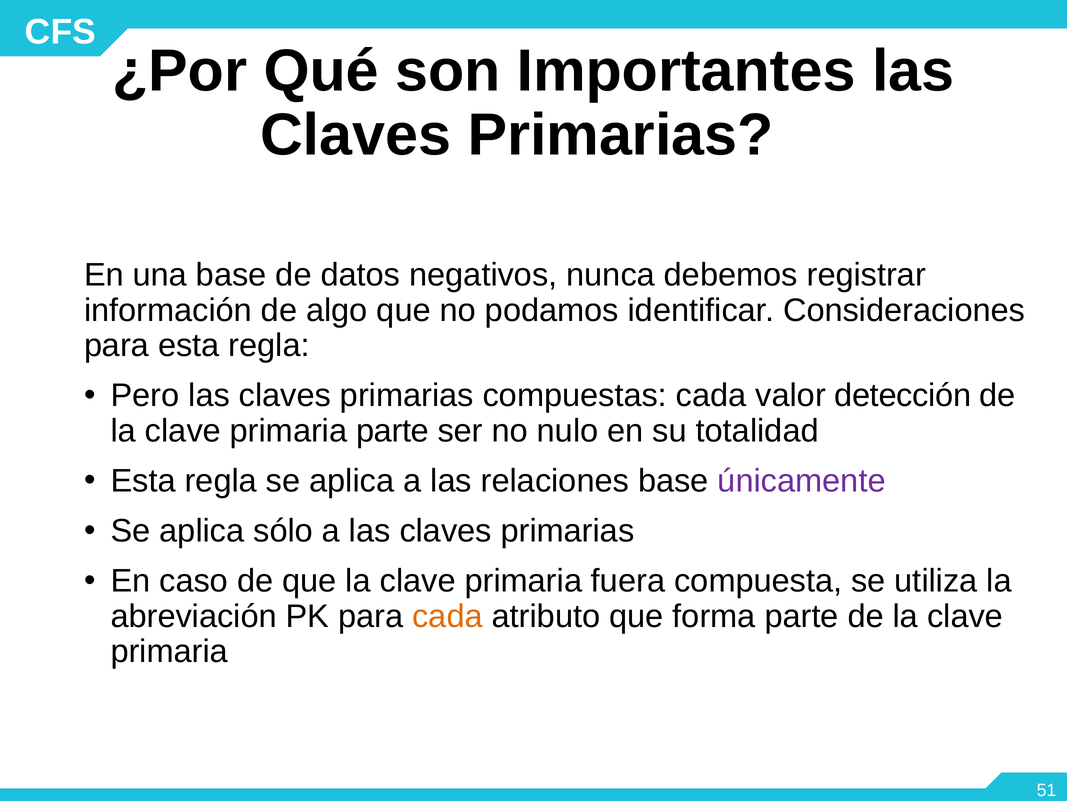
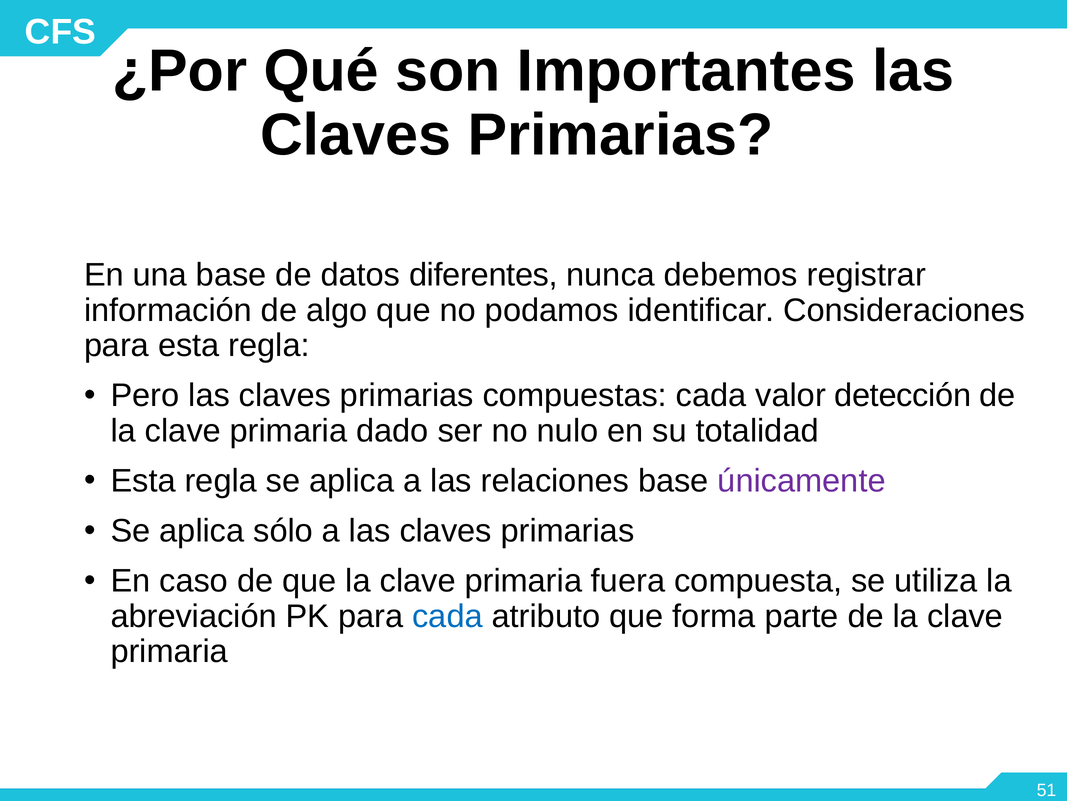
negativos: negativos -> diferentes
primaria parte: parte -> dado
cada at (448, 616) colour: orange -> blue
